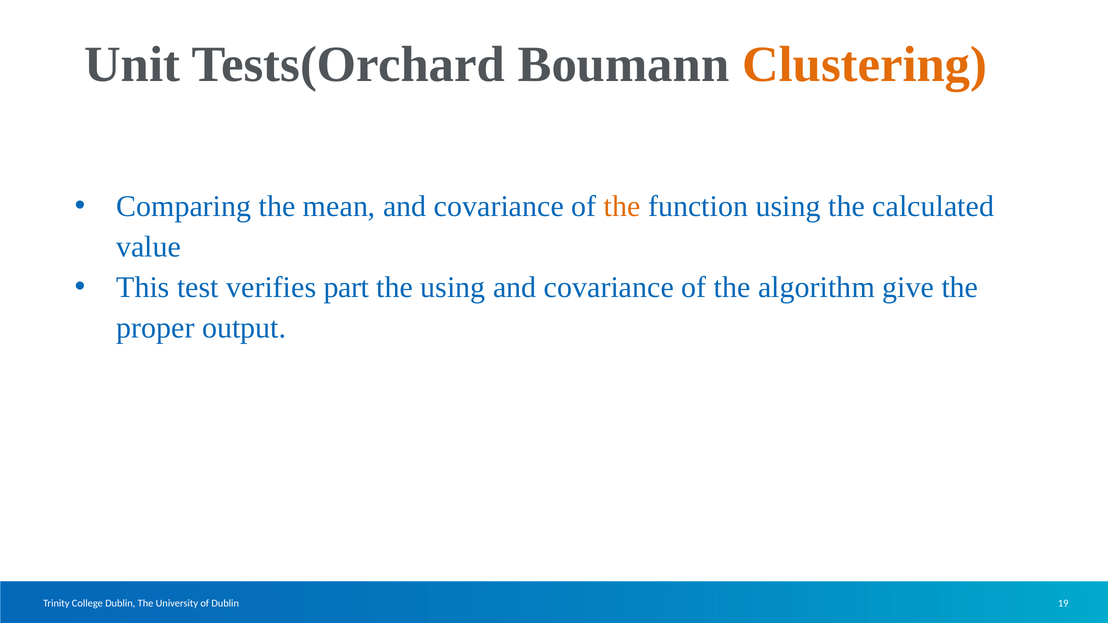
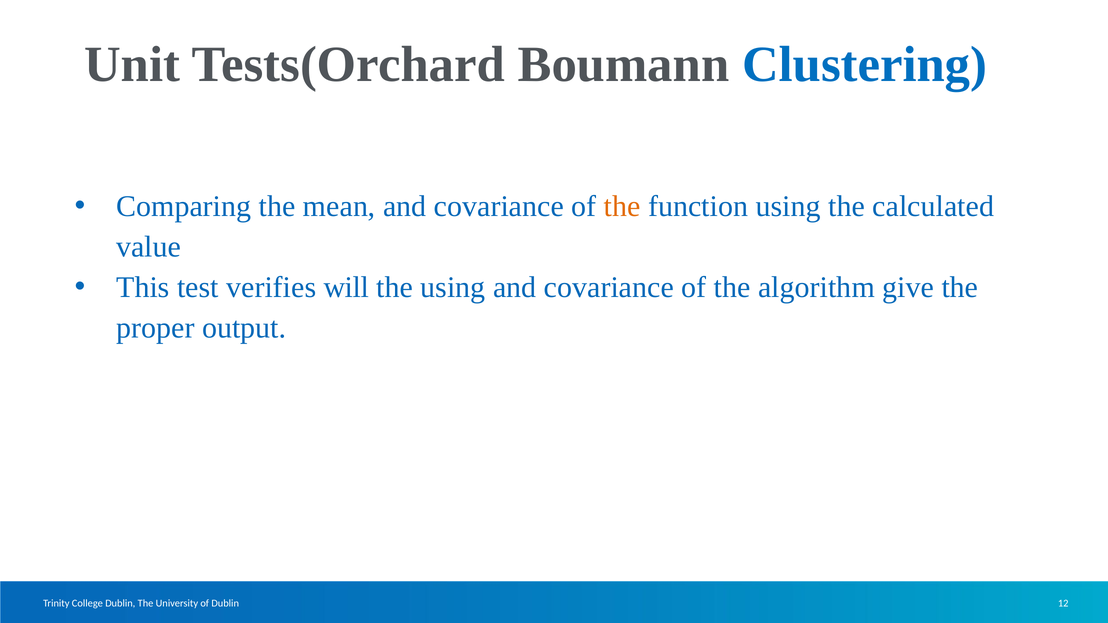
Clustering colour: orange -> blue
part: part -> will
19: 19 -> 12
